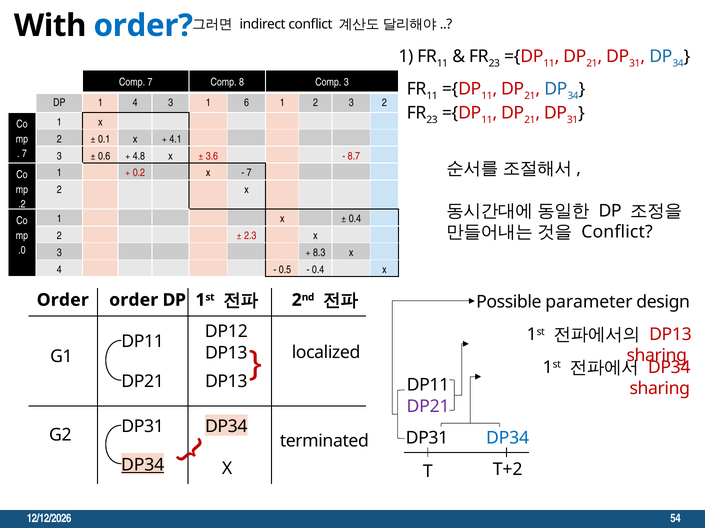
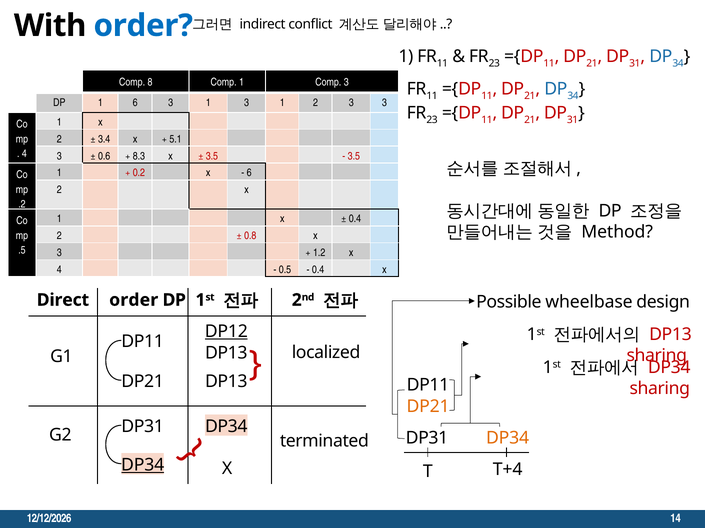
Comp 7: 7 -> 8
Comp 8: 8 -> 1
1 4: 4 -> 6
1 6: 6 -> 3
3 2: 2 -> 3
0.1: 0.1 -> 3.4
4.1: 4.1 -> 5.1
7 at (24, 154): 7 -> 4
4.8: 4.8 -> 8.3
3.6 at (212, 156): 3.6 -> 3.5
8.7 at (354, 156): 8.7 -> 3.5
7 at (249, 173): 7 -> 6
Conflict at (617, 232): Conflict -> Method
2.3: 2.3 -> 0.8
.0: .0 -> .5
8.3: 8.3 -> 1.2
Order at (63, 300): Order -> Direct
parameter: parameter -> wheelbase
DP12 underline: none -> present
DP21 at (428, 407) colour: purple -> orange
DP34 at (508, 439) colour: blue -> orange
T+2: T+2 -> T+4
54: 54 -> 14
